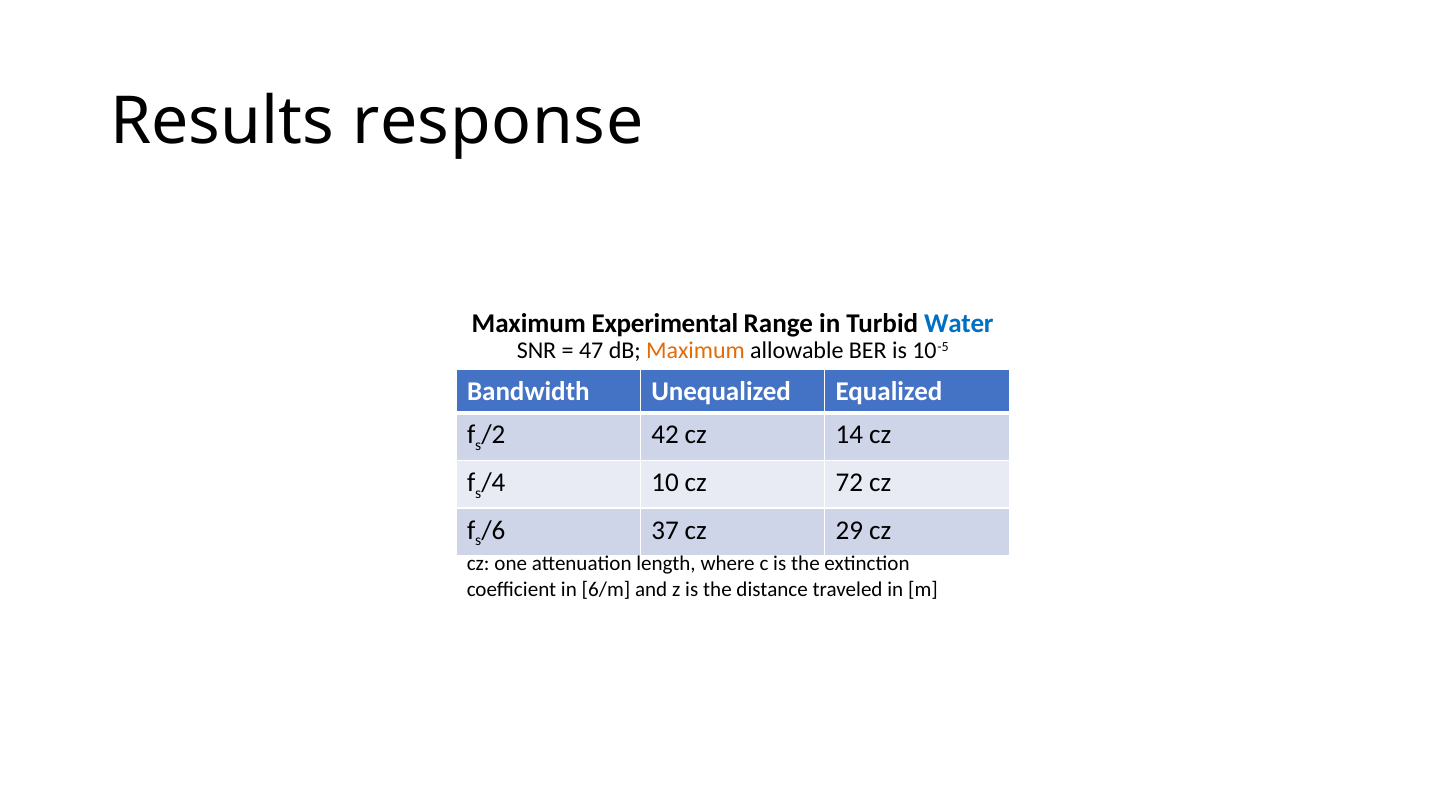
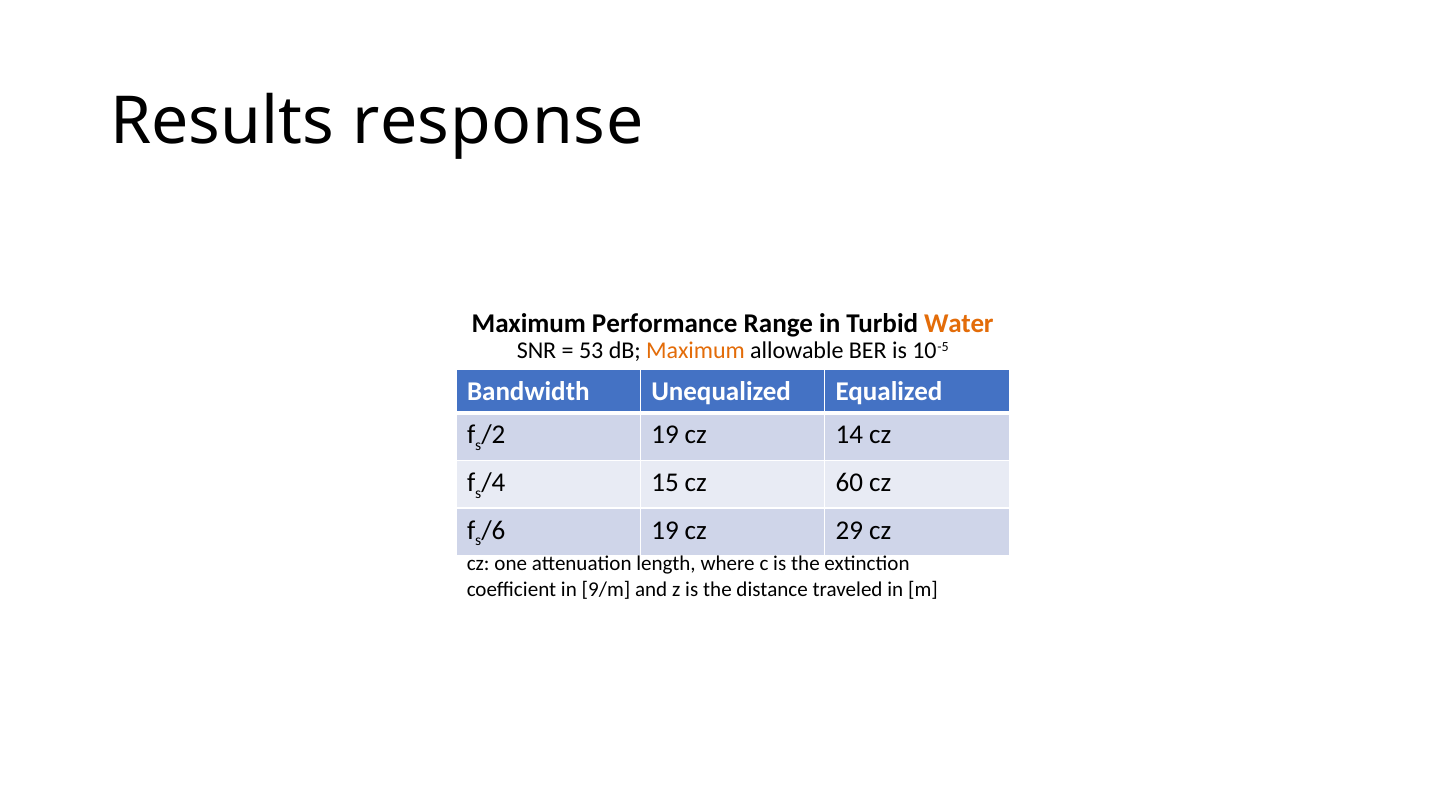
Experimental: Experimental -> Performance
Water colour: blue -> orange
47: 47 -> 53
42 at (665, 435): 42 -> 19
10: 10 -> 15
72: 72 -> 60
37 at (665, 530): 37 -> 19
6/m: 6/m -> 9/m
